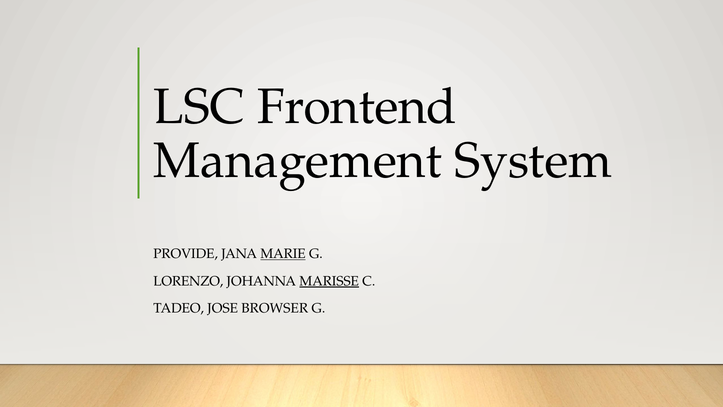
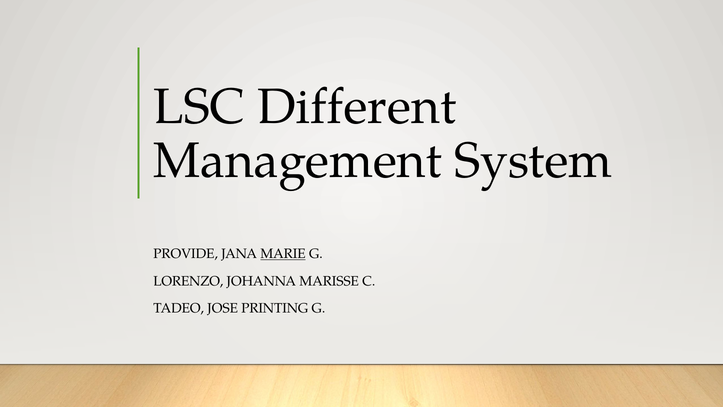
Frontend: Frontend -> Different
MARISSE underline: present -> none
BROWSER: BROWSER -> PRINTING
